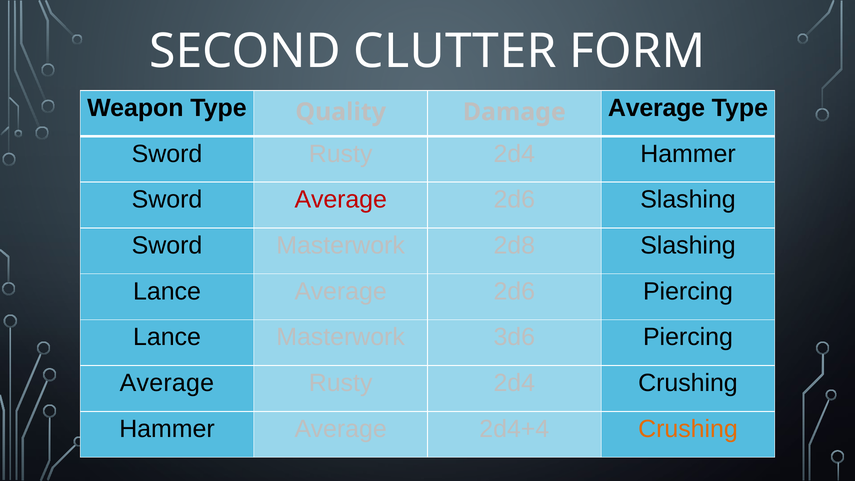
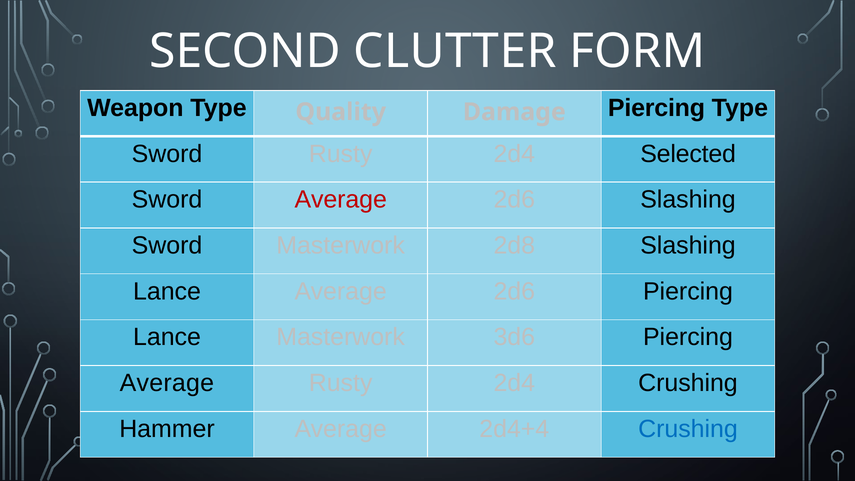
Damage Average: Average -> Piercing
2d4 Hammer: Hammer -> Selected
Crushing at (688, 429) colour: orange -> blue
